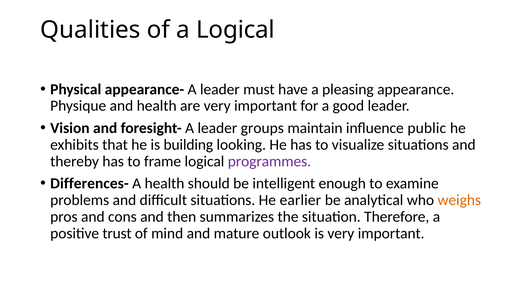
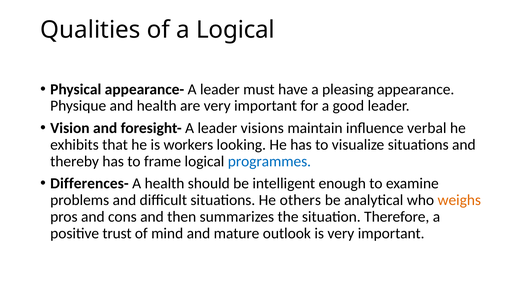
groups: groups -> visions
public: public -> verbal
building: building -> workers
programmes colour: purple -> blue
earlier: earlier -> others
